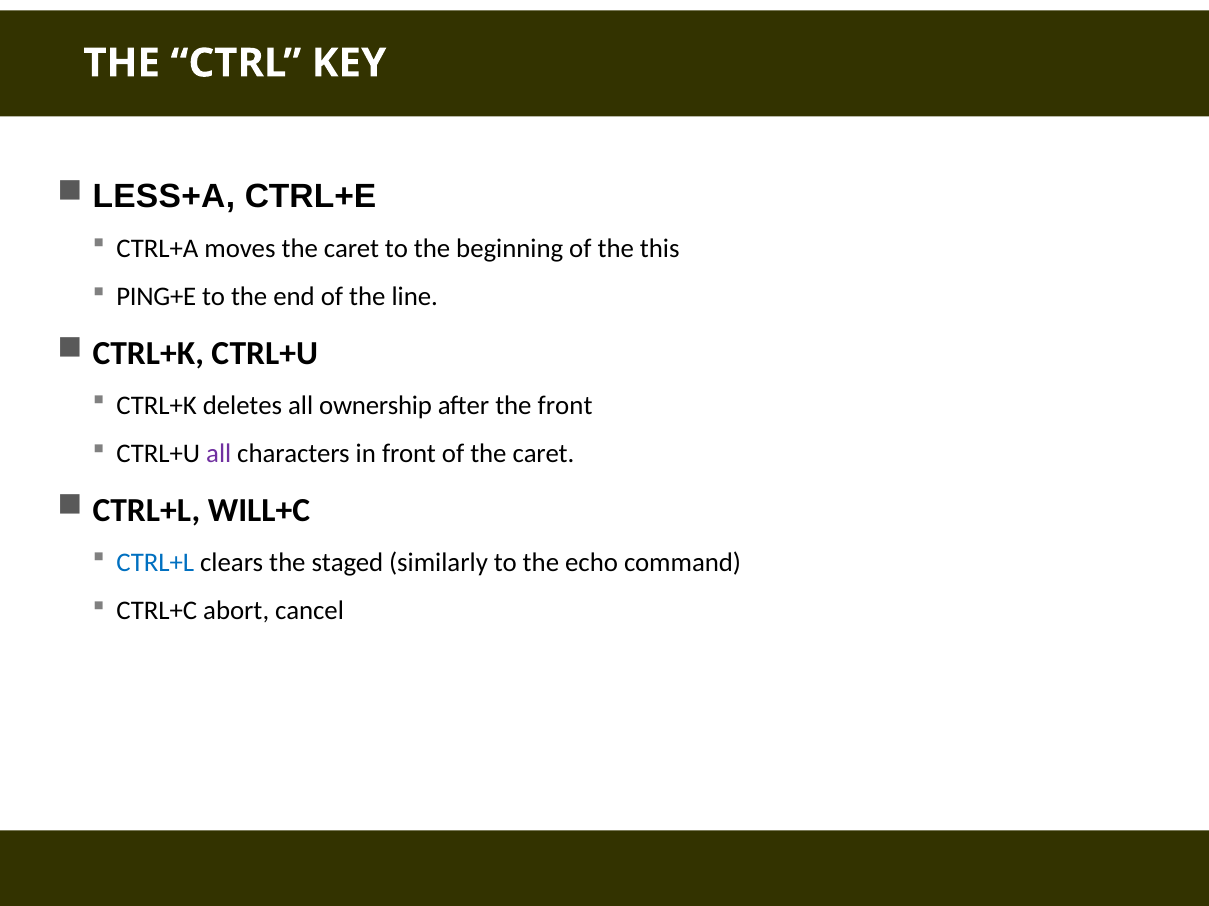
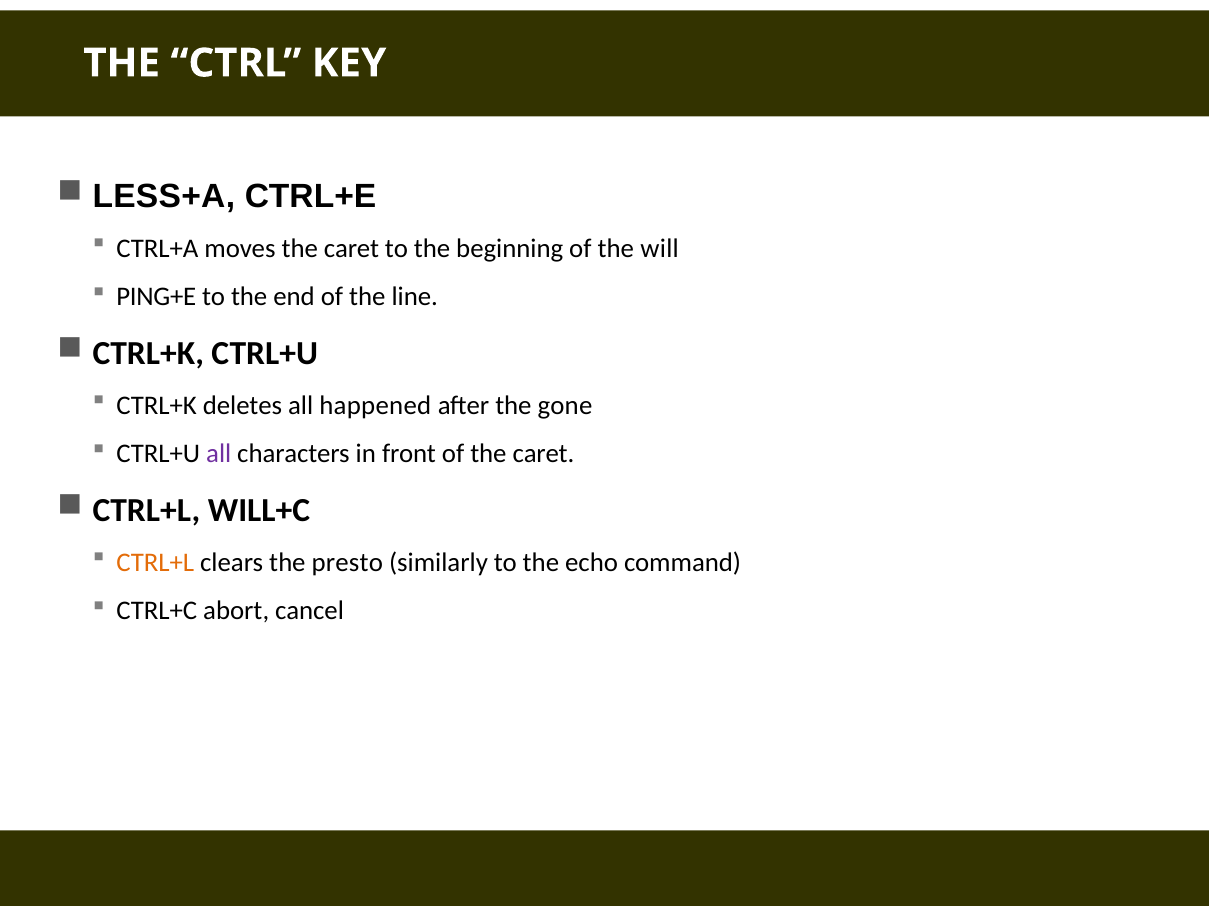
this: this -> will
ownership: ownership -> happened
the front: front -> gone
CTRL+L at (155, 563) colour: blue -> orange
staged: staged -> presto
